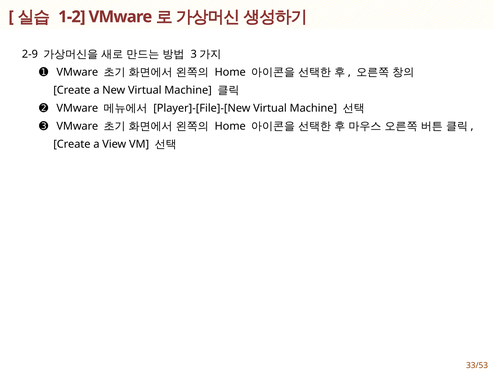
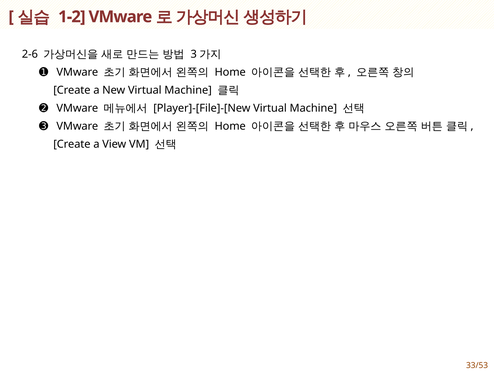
2-9: 2-9 -> 2-6
